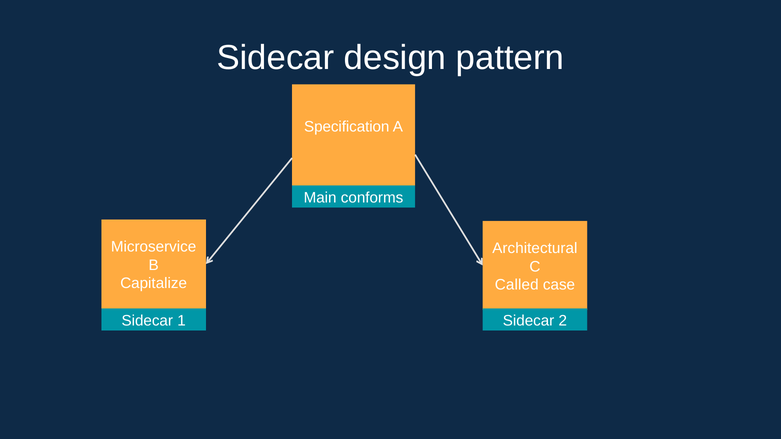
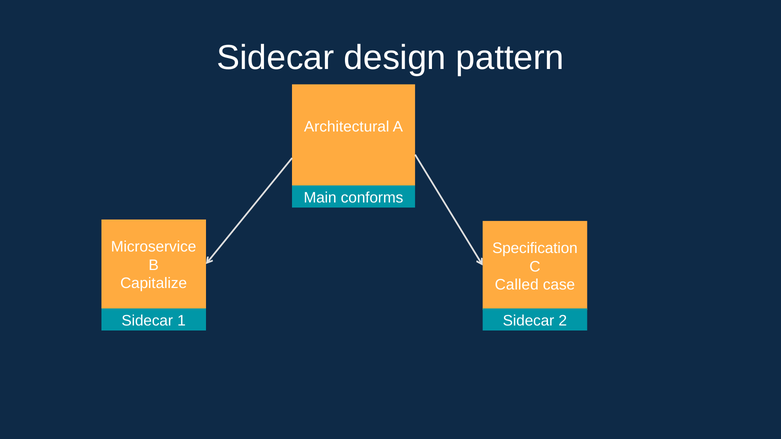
Specification: Specification -> Architectural
Architectural: Architectural -> Specification
